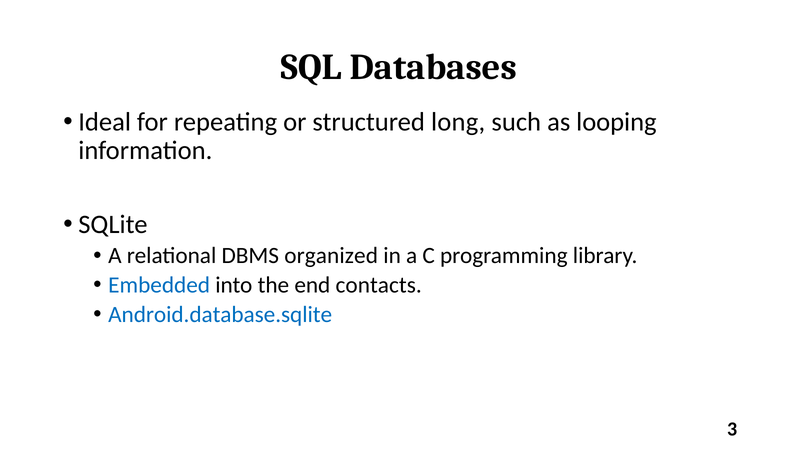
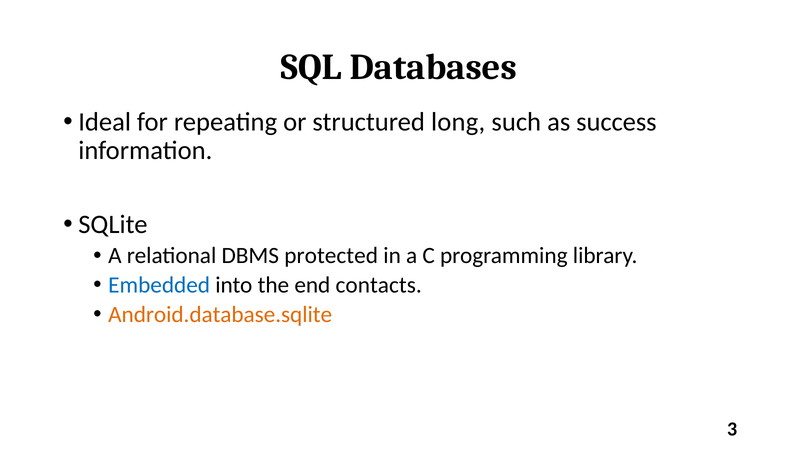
looping: looping -> success
organized: organized -> protected
Android.database.sqlite colour: blue -> orange
